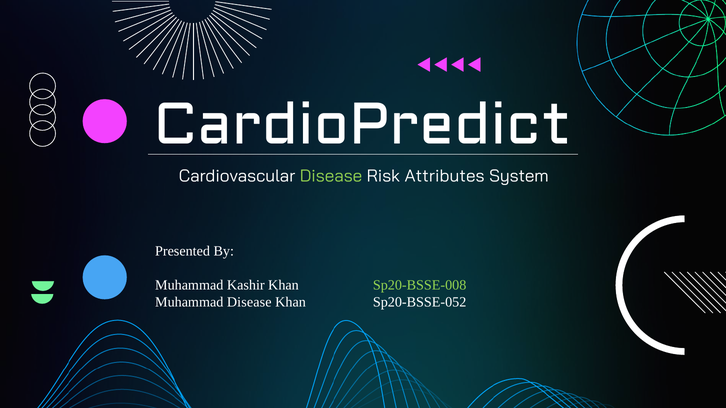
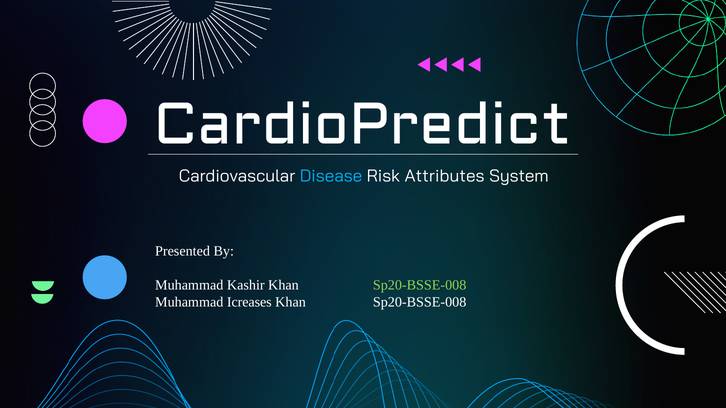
Disease at (331, 176) colour: light green -> light blue
Muhammad Disease: Disease -> Icreases
Sp20-BSSE-052 at (420, 302): Sp20-BSSE-052 -> Sp20-BSSE-008
